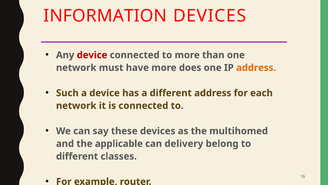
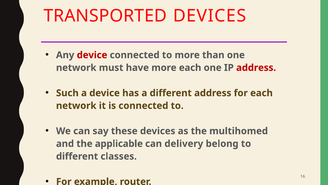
INFORMATION: INFORMATION -> TRANSPORTED
more does: does -> each
address at (256, 68) colour: orange -> red
